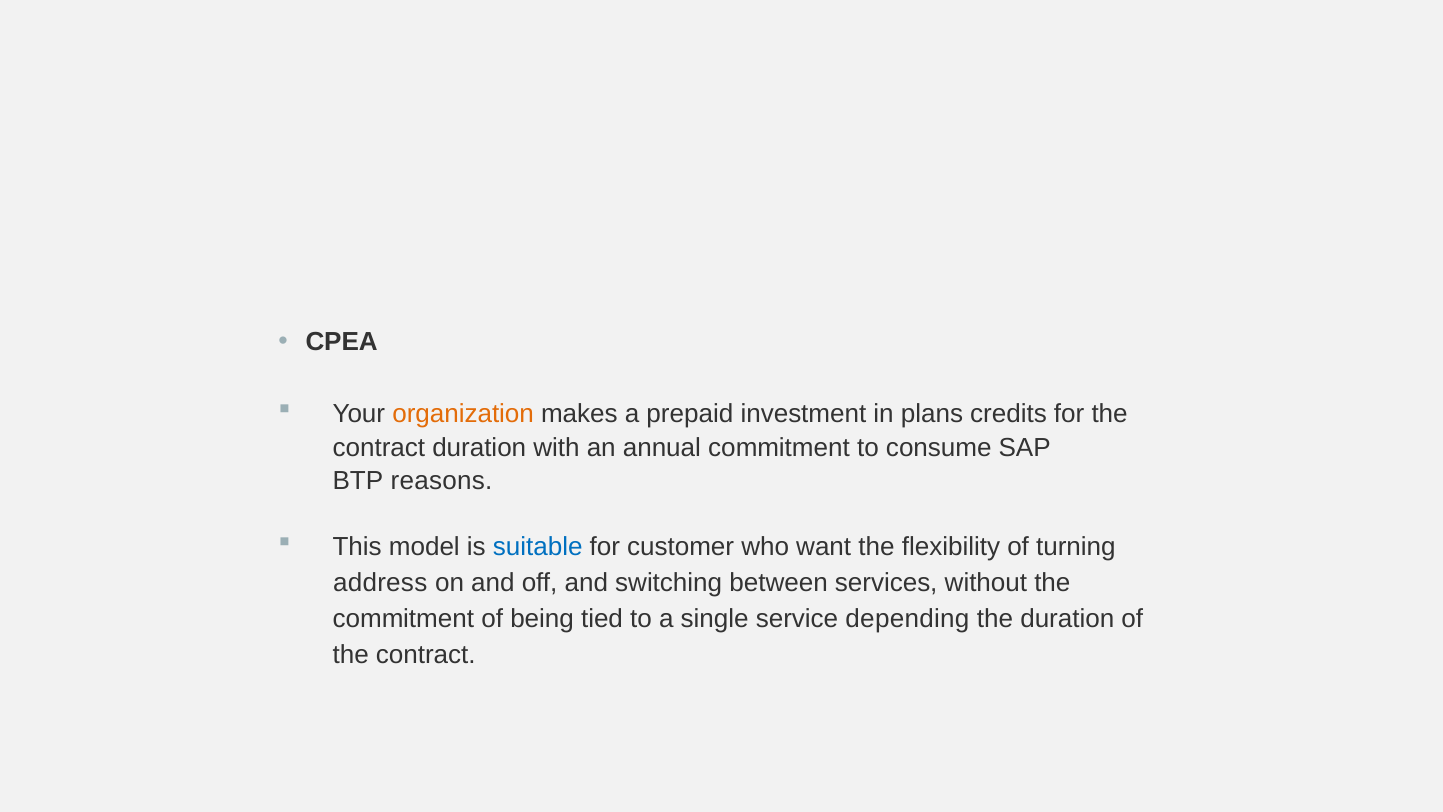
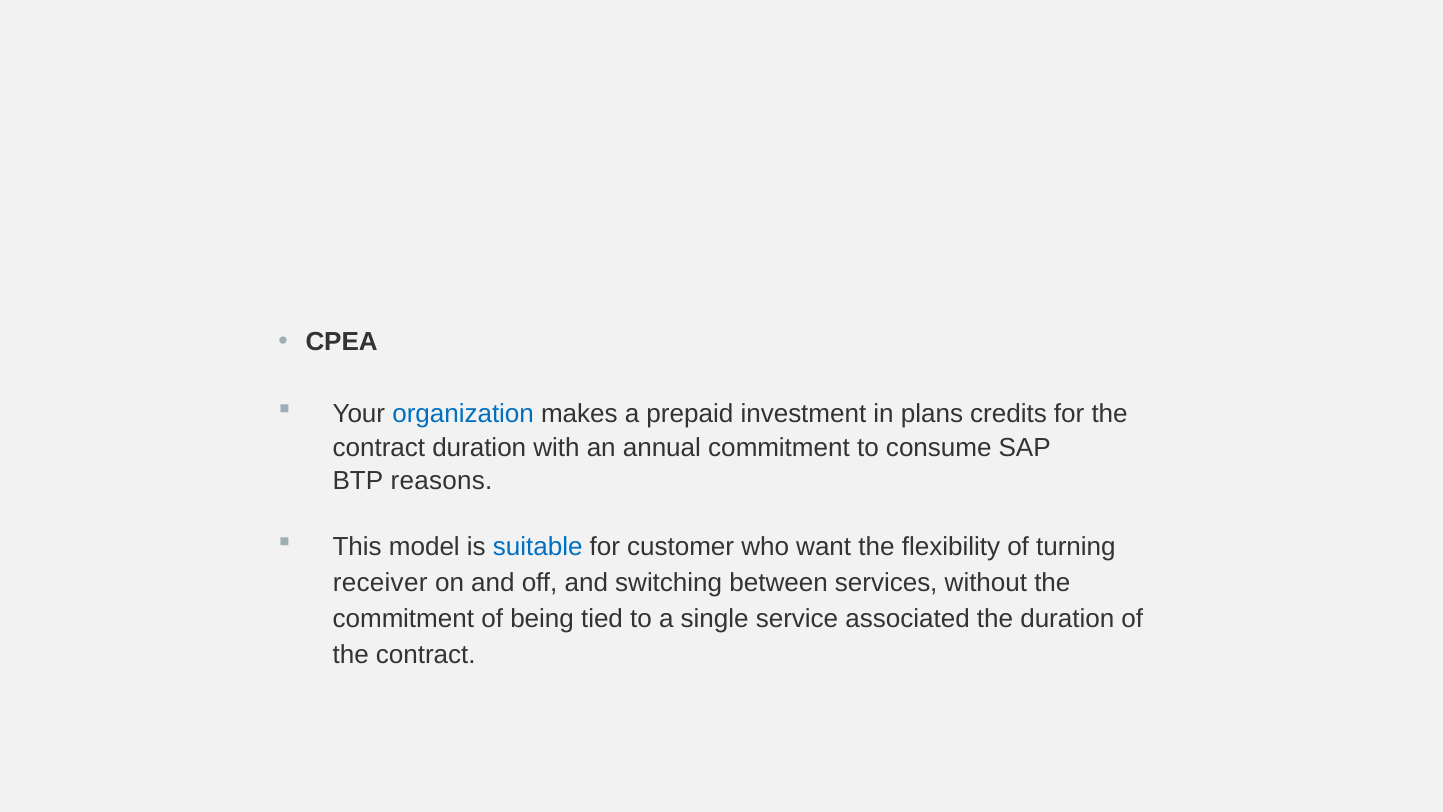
organization colour: orange -> blue
address: address -> receiver
depending: depending -> associated
